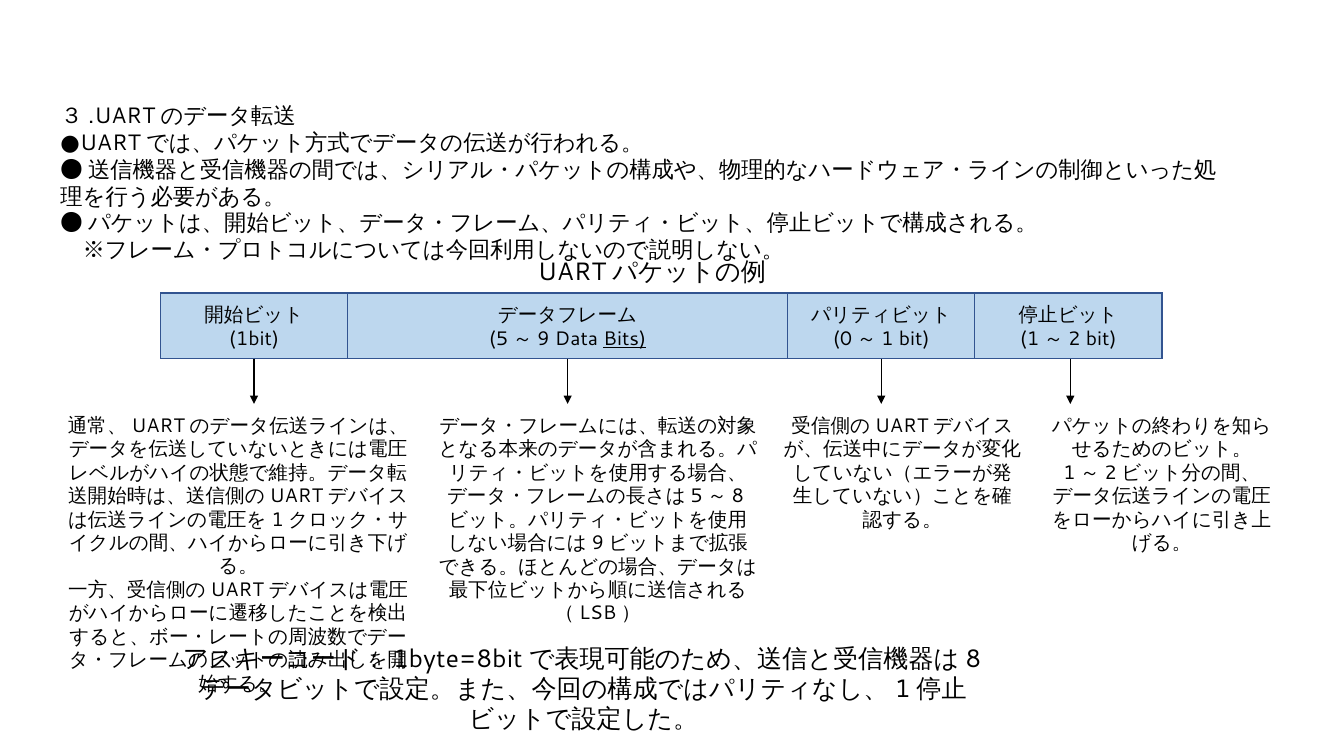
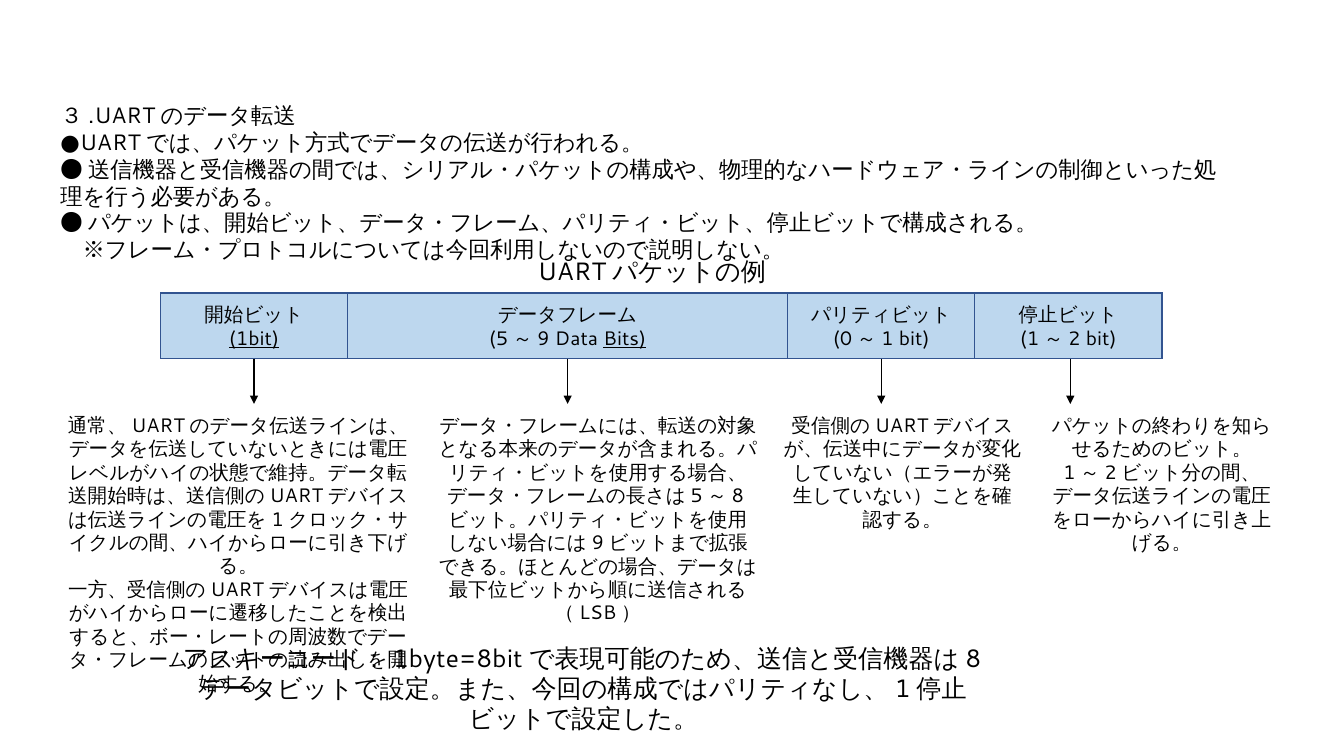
1bit underline: none -> present
